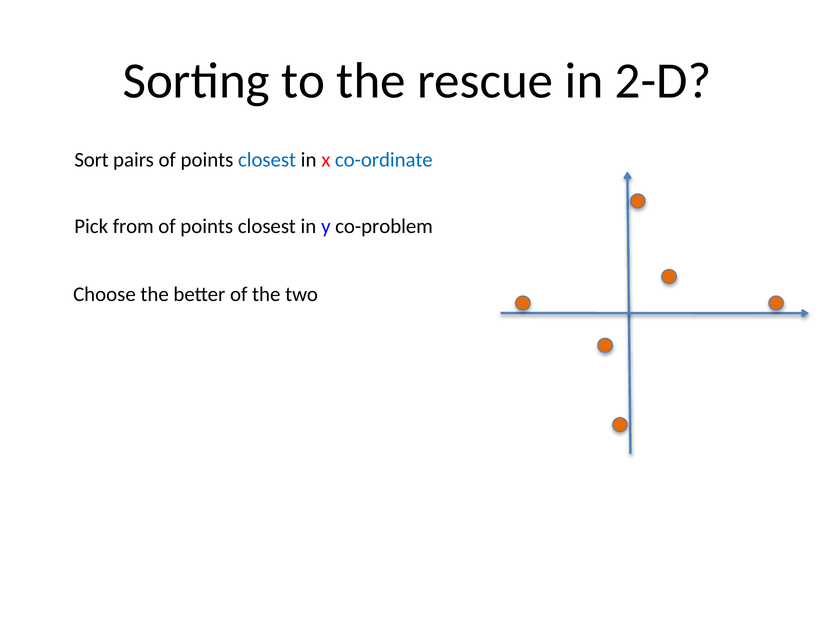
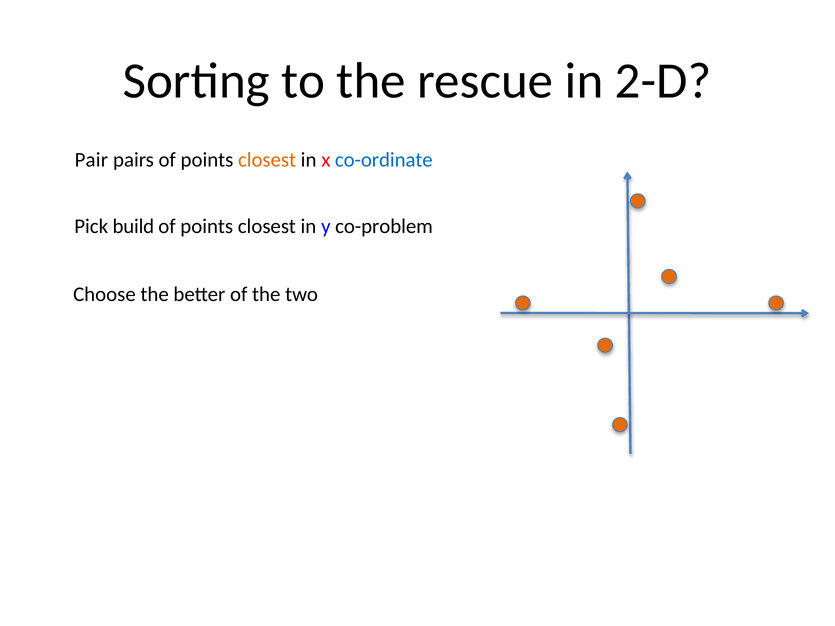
Sort: Sort -> Pair
closest at (267, 160) colour: blue -> orange
from: from -> build
